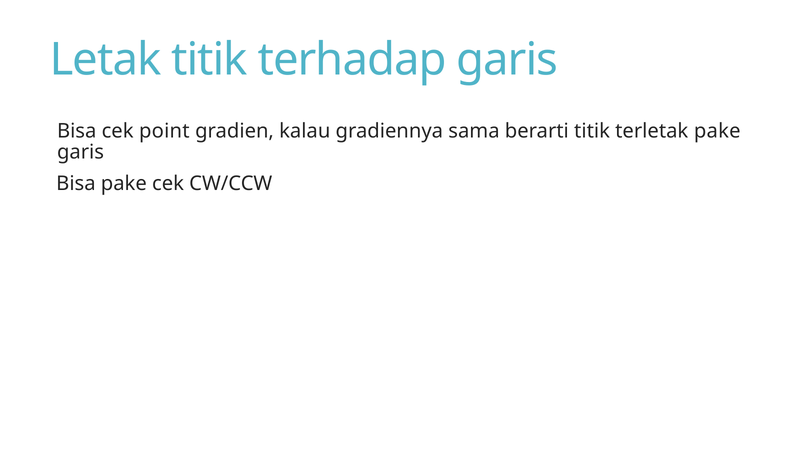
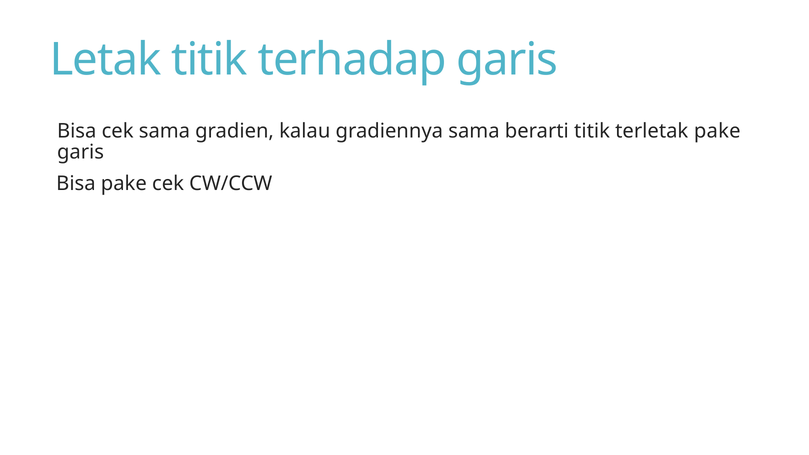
cek point: point -> sama
